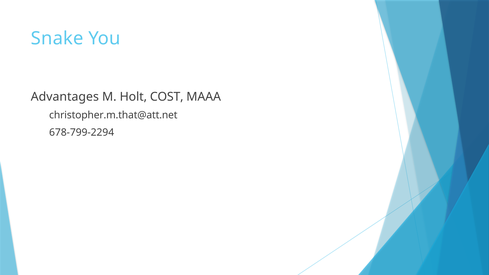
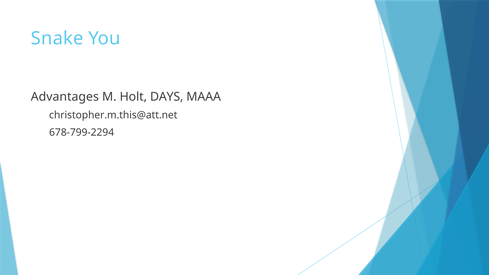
COST: COST -> DAYS
christopher.m.that@att.net: christopher.m.that@att.net -> christopher.m.this@att.net
